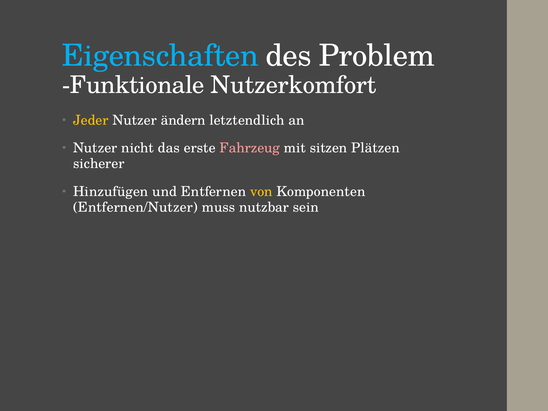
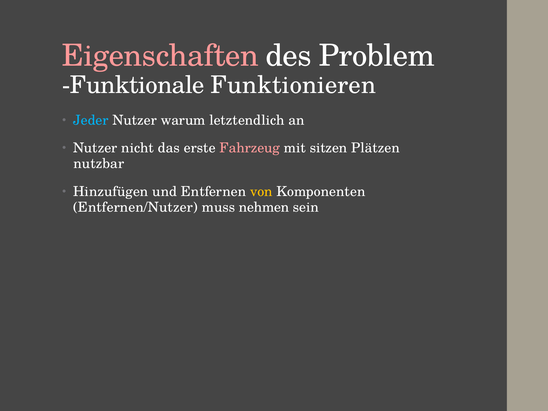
Eigenschaften colour: light blue -> pink
Nutzerkomfort: Nutzerkomfort -> Funktionieren
Jeder colour: yellow -> light blue
ändern: ändern -> warum
sicherer: sicherer -> nutzbar
nutzbar: nutzbar -> nehmen
